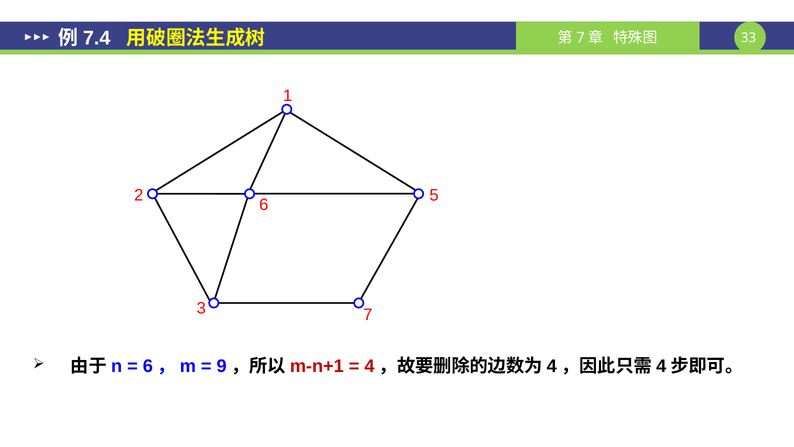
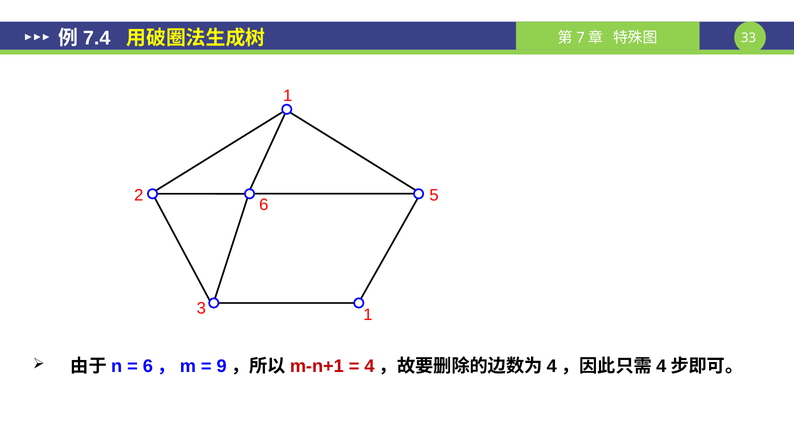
3 7: 7 -> 1
